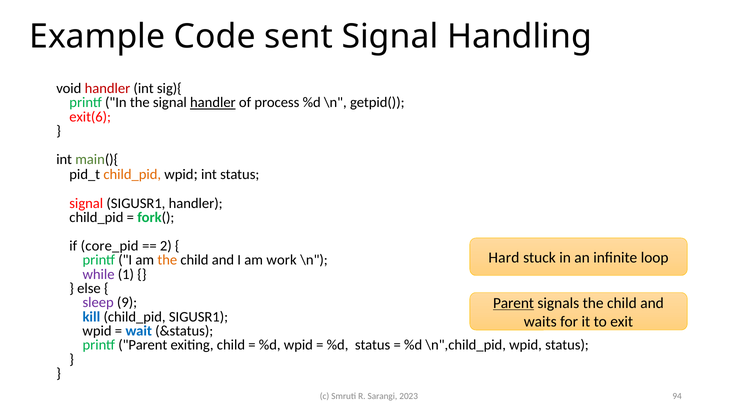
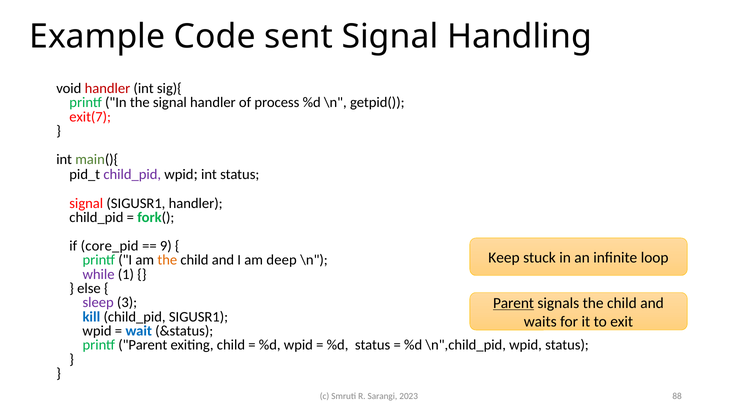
handler at (213, 103) underline: present -> none
exit(6: exit(6 -> exit(7
child_pid at (132, 175) colour: orange -> purple
2: 2 -> 9
Hard: Hard -> Keep
work: work -> deep
9: 9 -> 3
94: 94 -> 88
